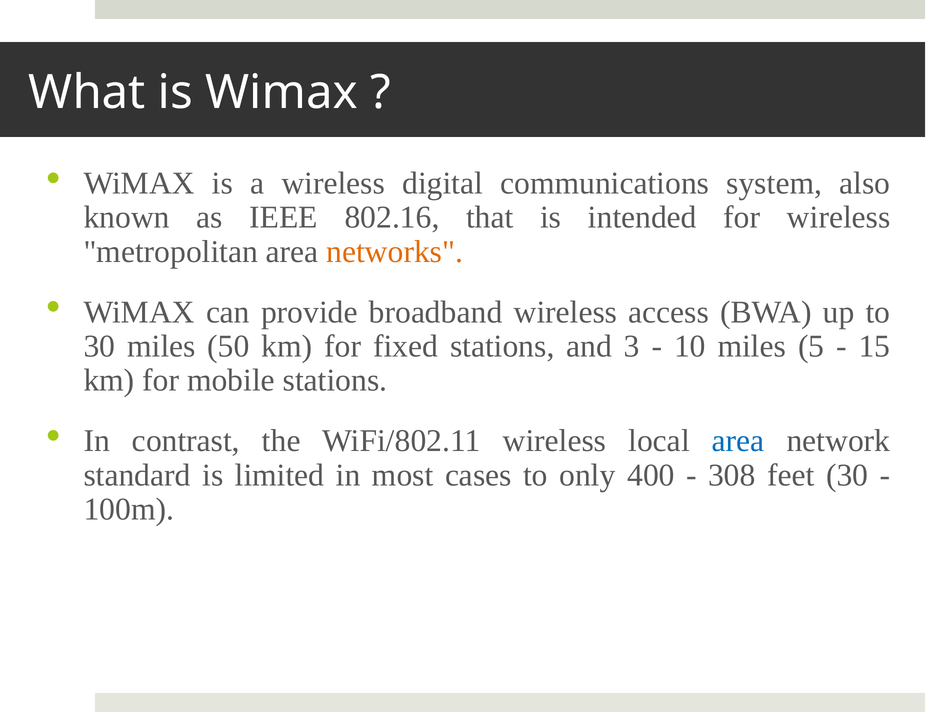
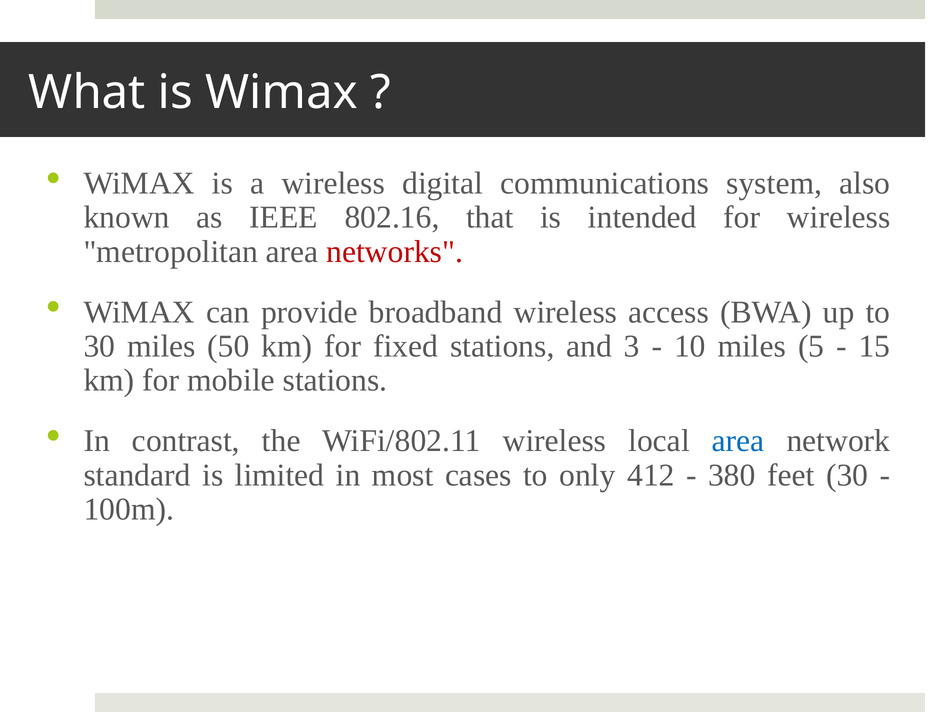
networks colour: orange -> red
400: 400 -> 412
308: 308 -> 380
